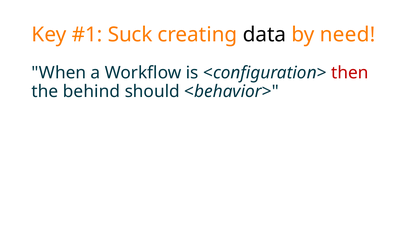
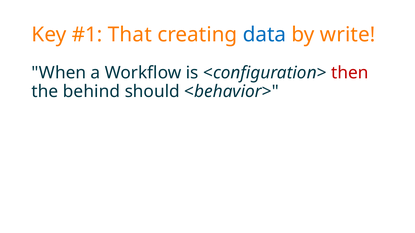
Suck: Suck -> That
data colour: black -> blue
need: need -> write
